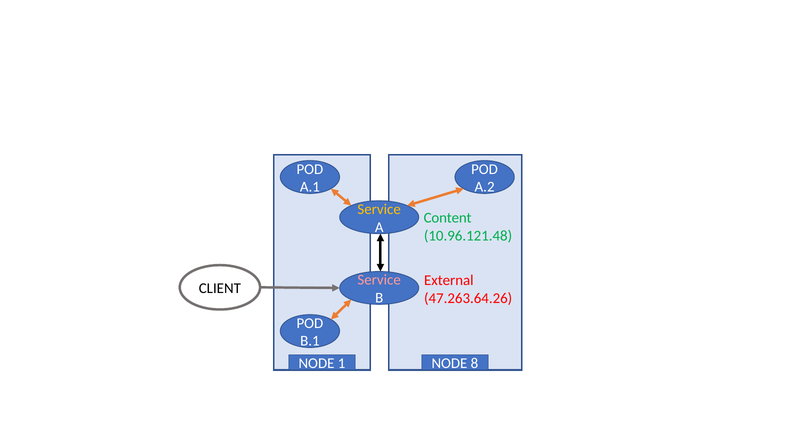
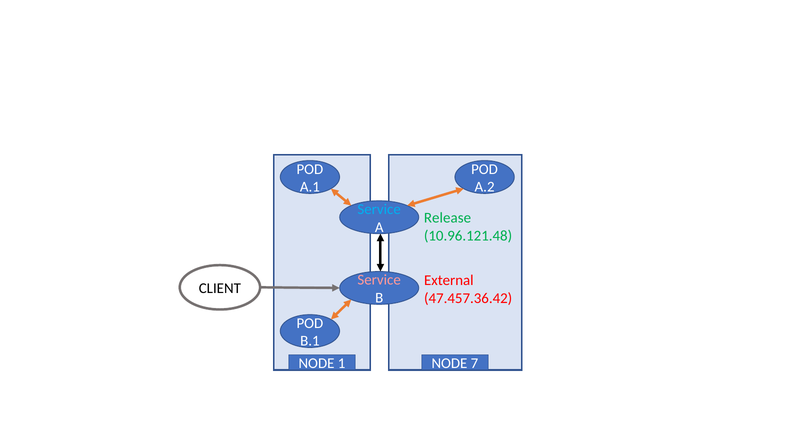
Service at (379, 209) colour: yellow -> light blue
Content: Content -> Release
47.263.64.26: 47.263.64.26 -> 47.457.36.42
8: 8 -> 7
